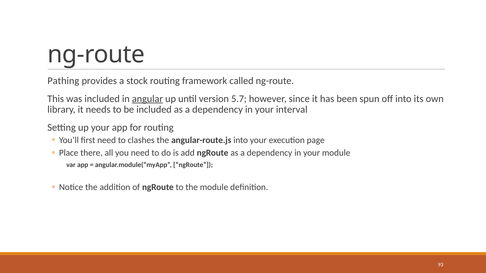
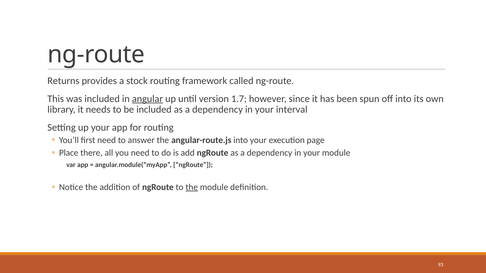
Pathing: Pathing -> Returns
5.7: 5.7 -> 1.7
clashes: clashes -> answer
the at (192, 187) underline: none -> present
